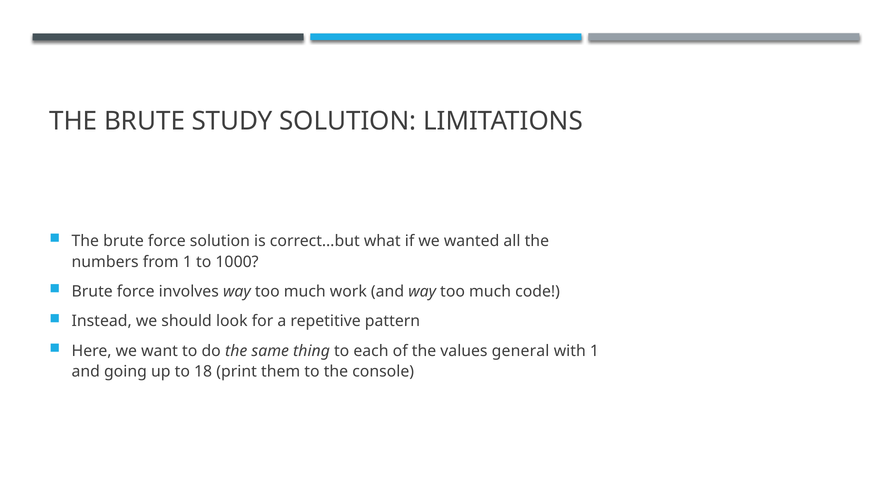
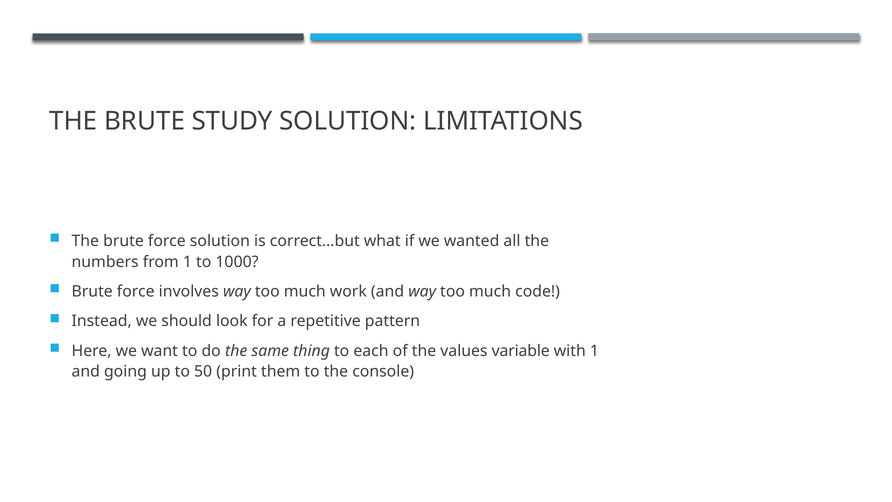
general: general -> variable
18: 18 -> 50
